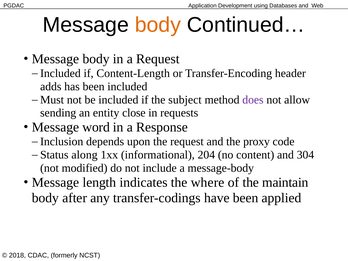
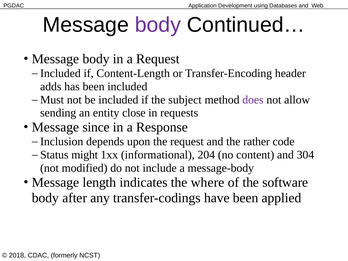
body at (158, 25) colour: orange -> purple
word: word -> since
proxy: proxy -> rather
along: along -> might
maintain: maintain -> software
